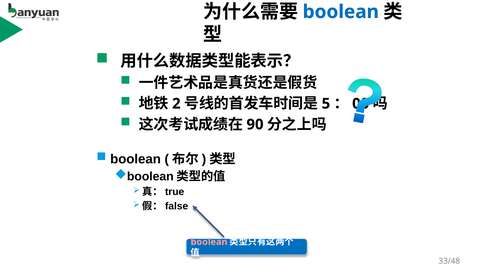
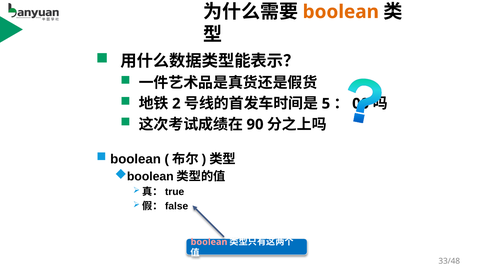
boolean at (341, 12) colour: blue -> orange
